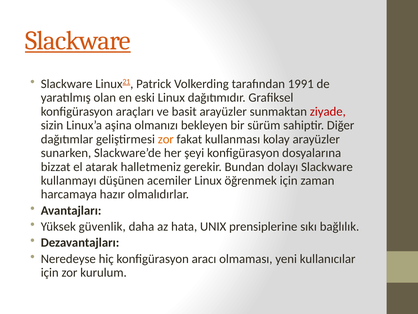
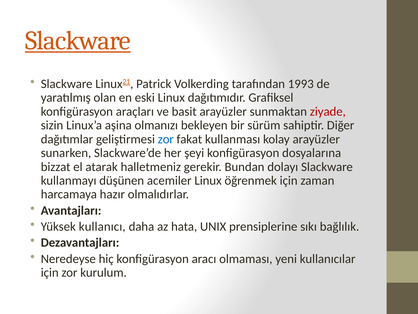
1991: 1991 -> 1993
zor at (166, 139) colour: orange -> blue
güvenlik: güvenlik -> kullanıcı
